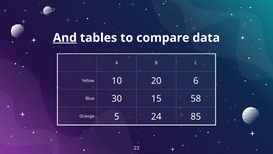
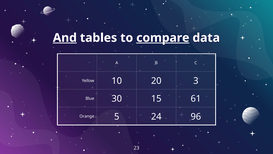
compare underline: none -> present
6: 6 -> 3
58: 58 -> 61
85: 85 -> 96
